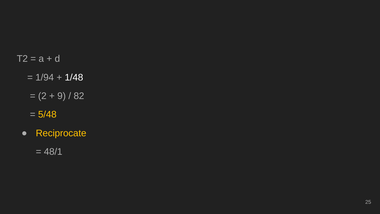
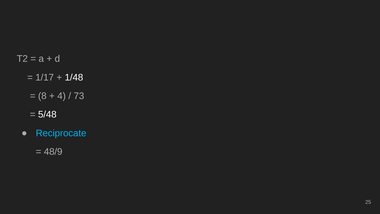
1/94: 1/94 -> 1/17
2: 2 -> 8
9: 9 -> 4
82: 82 -> 73
5/48 colour: yellow -> white
Reciprocate colour: yellow -> light blue
48/1: 48/1 -> 48/9
